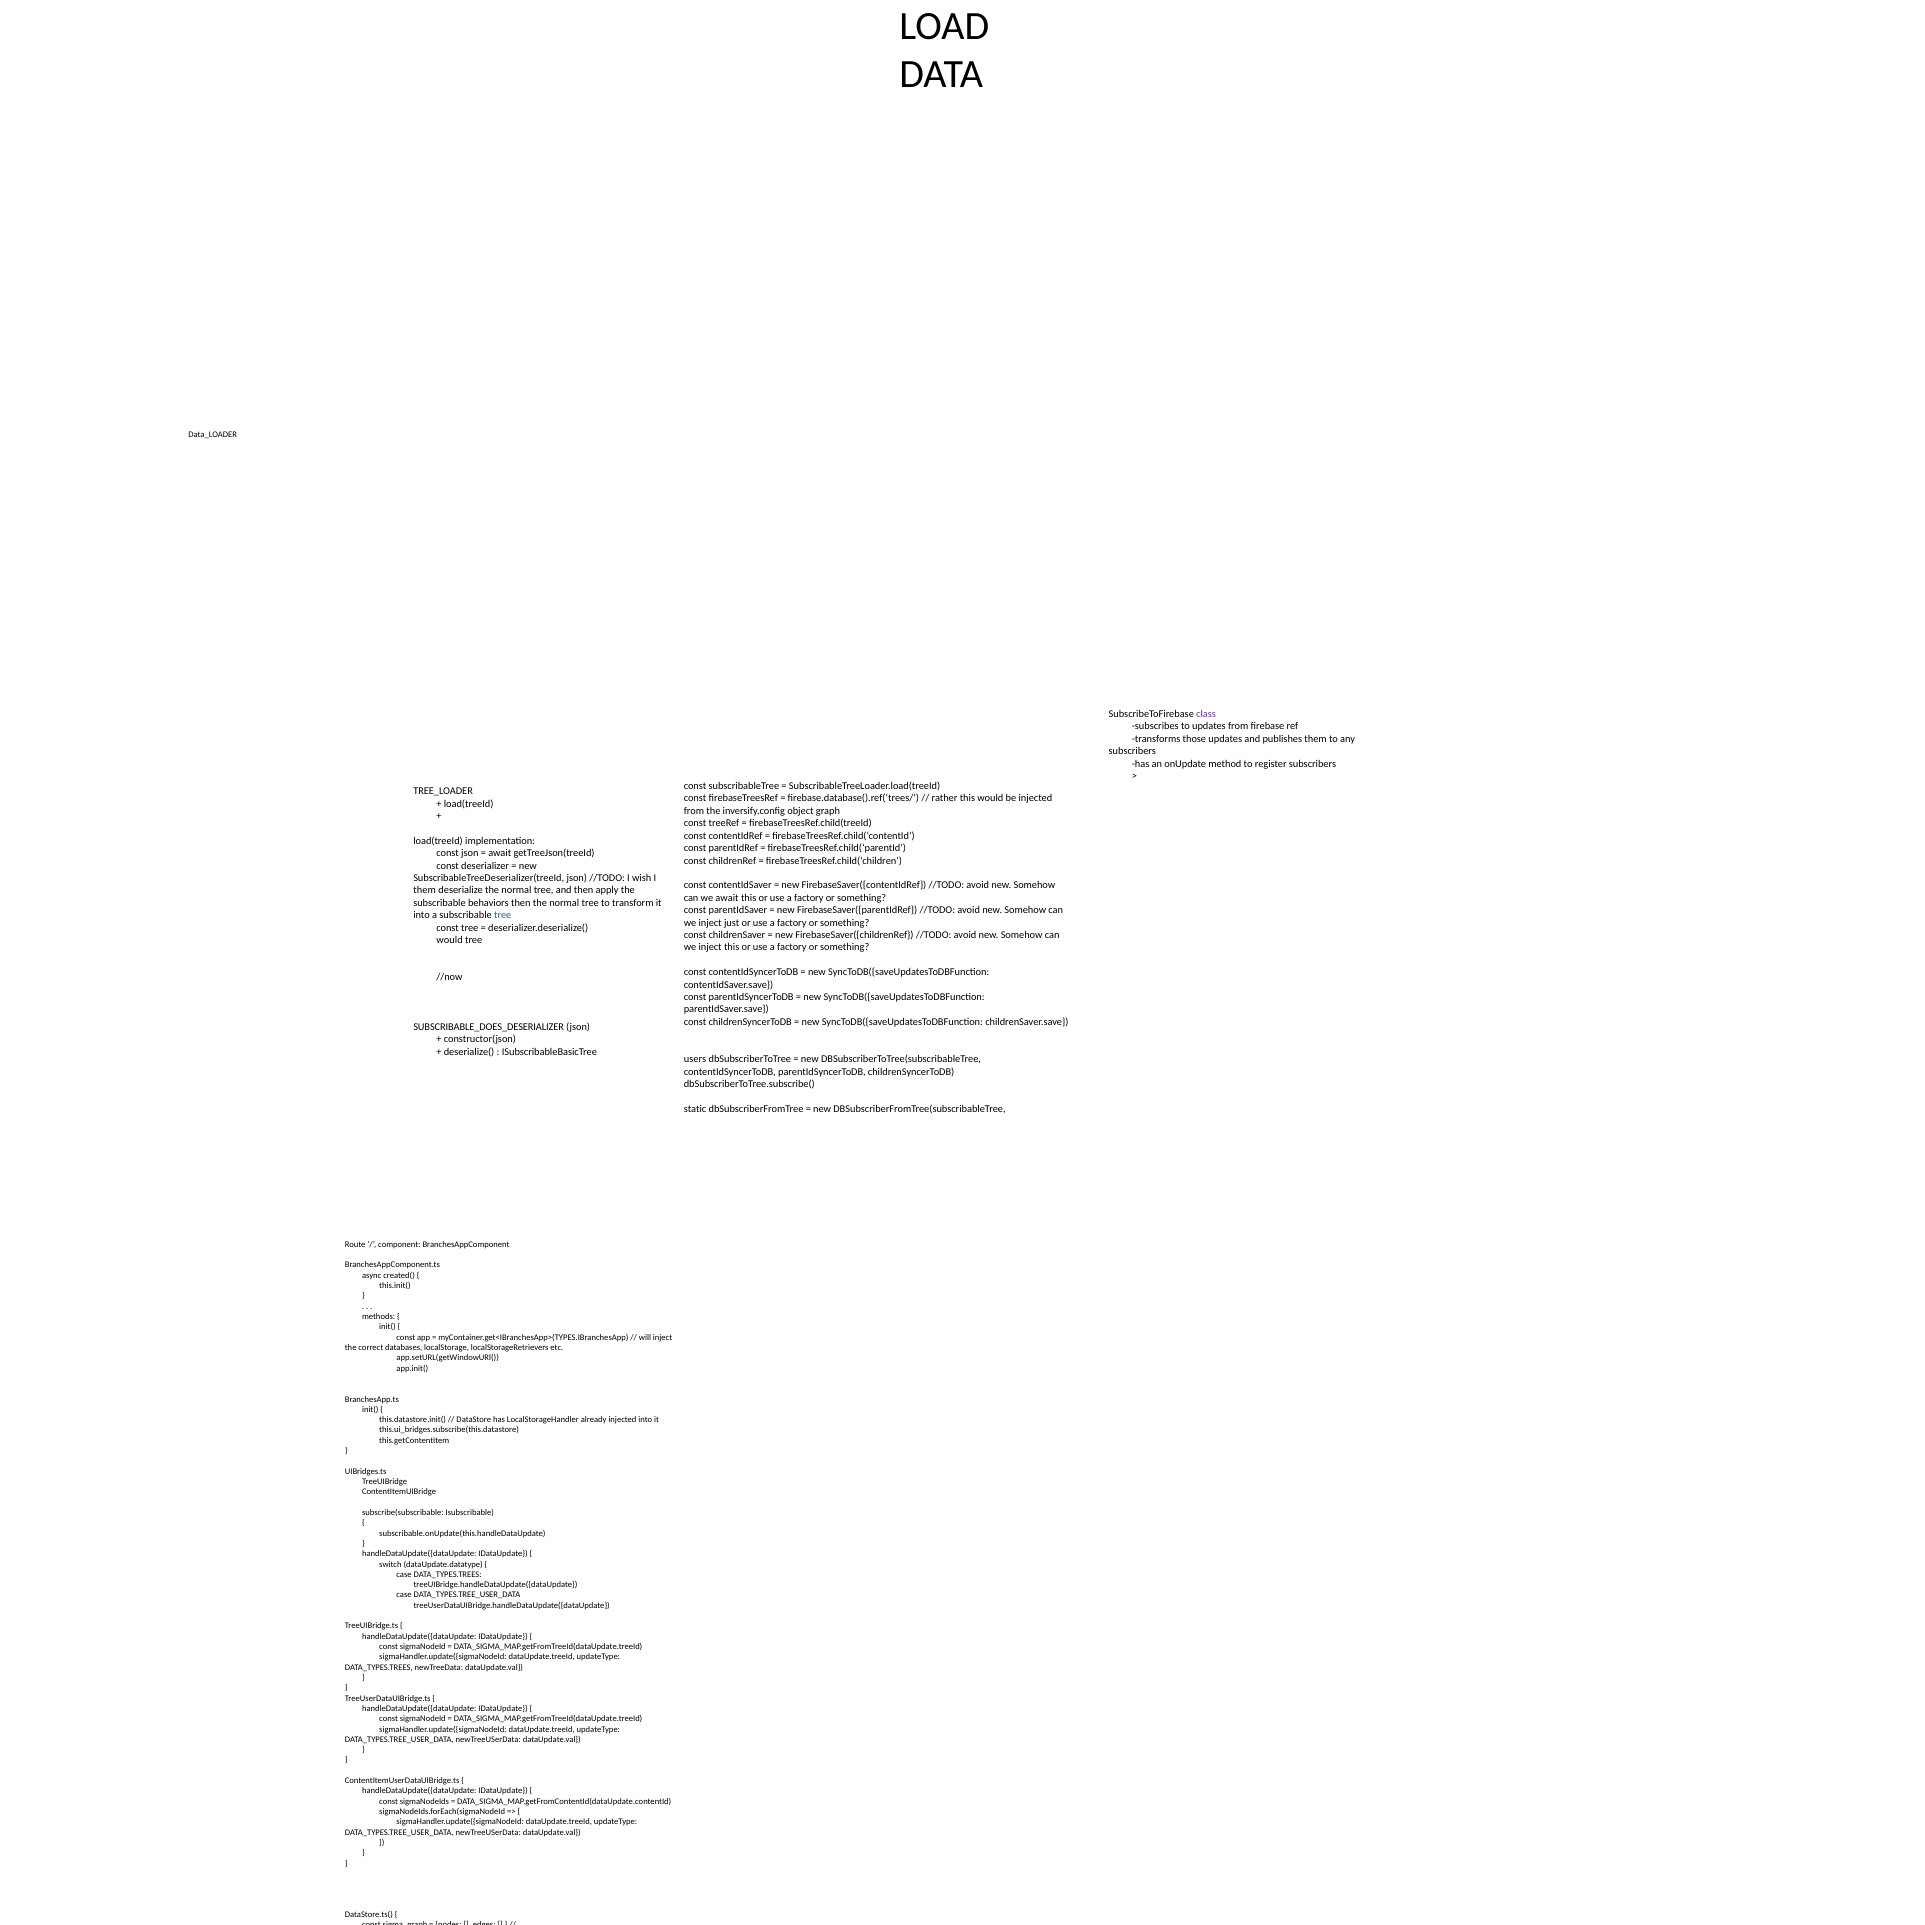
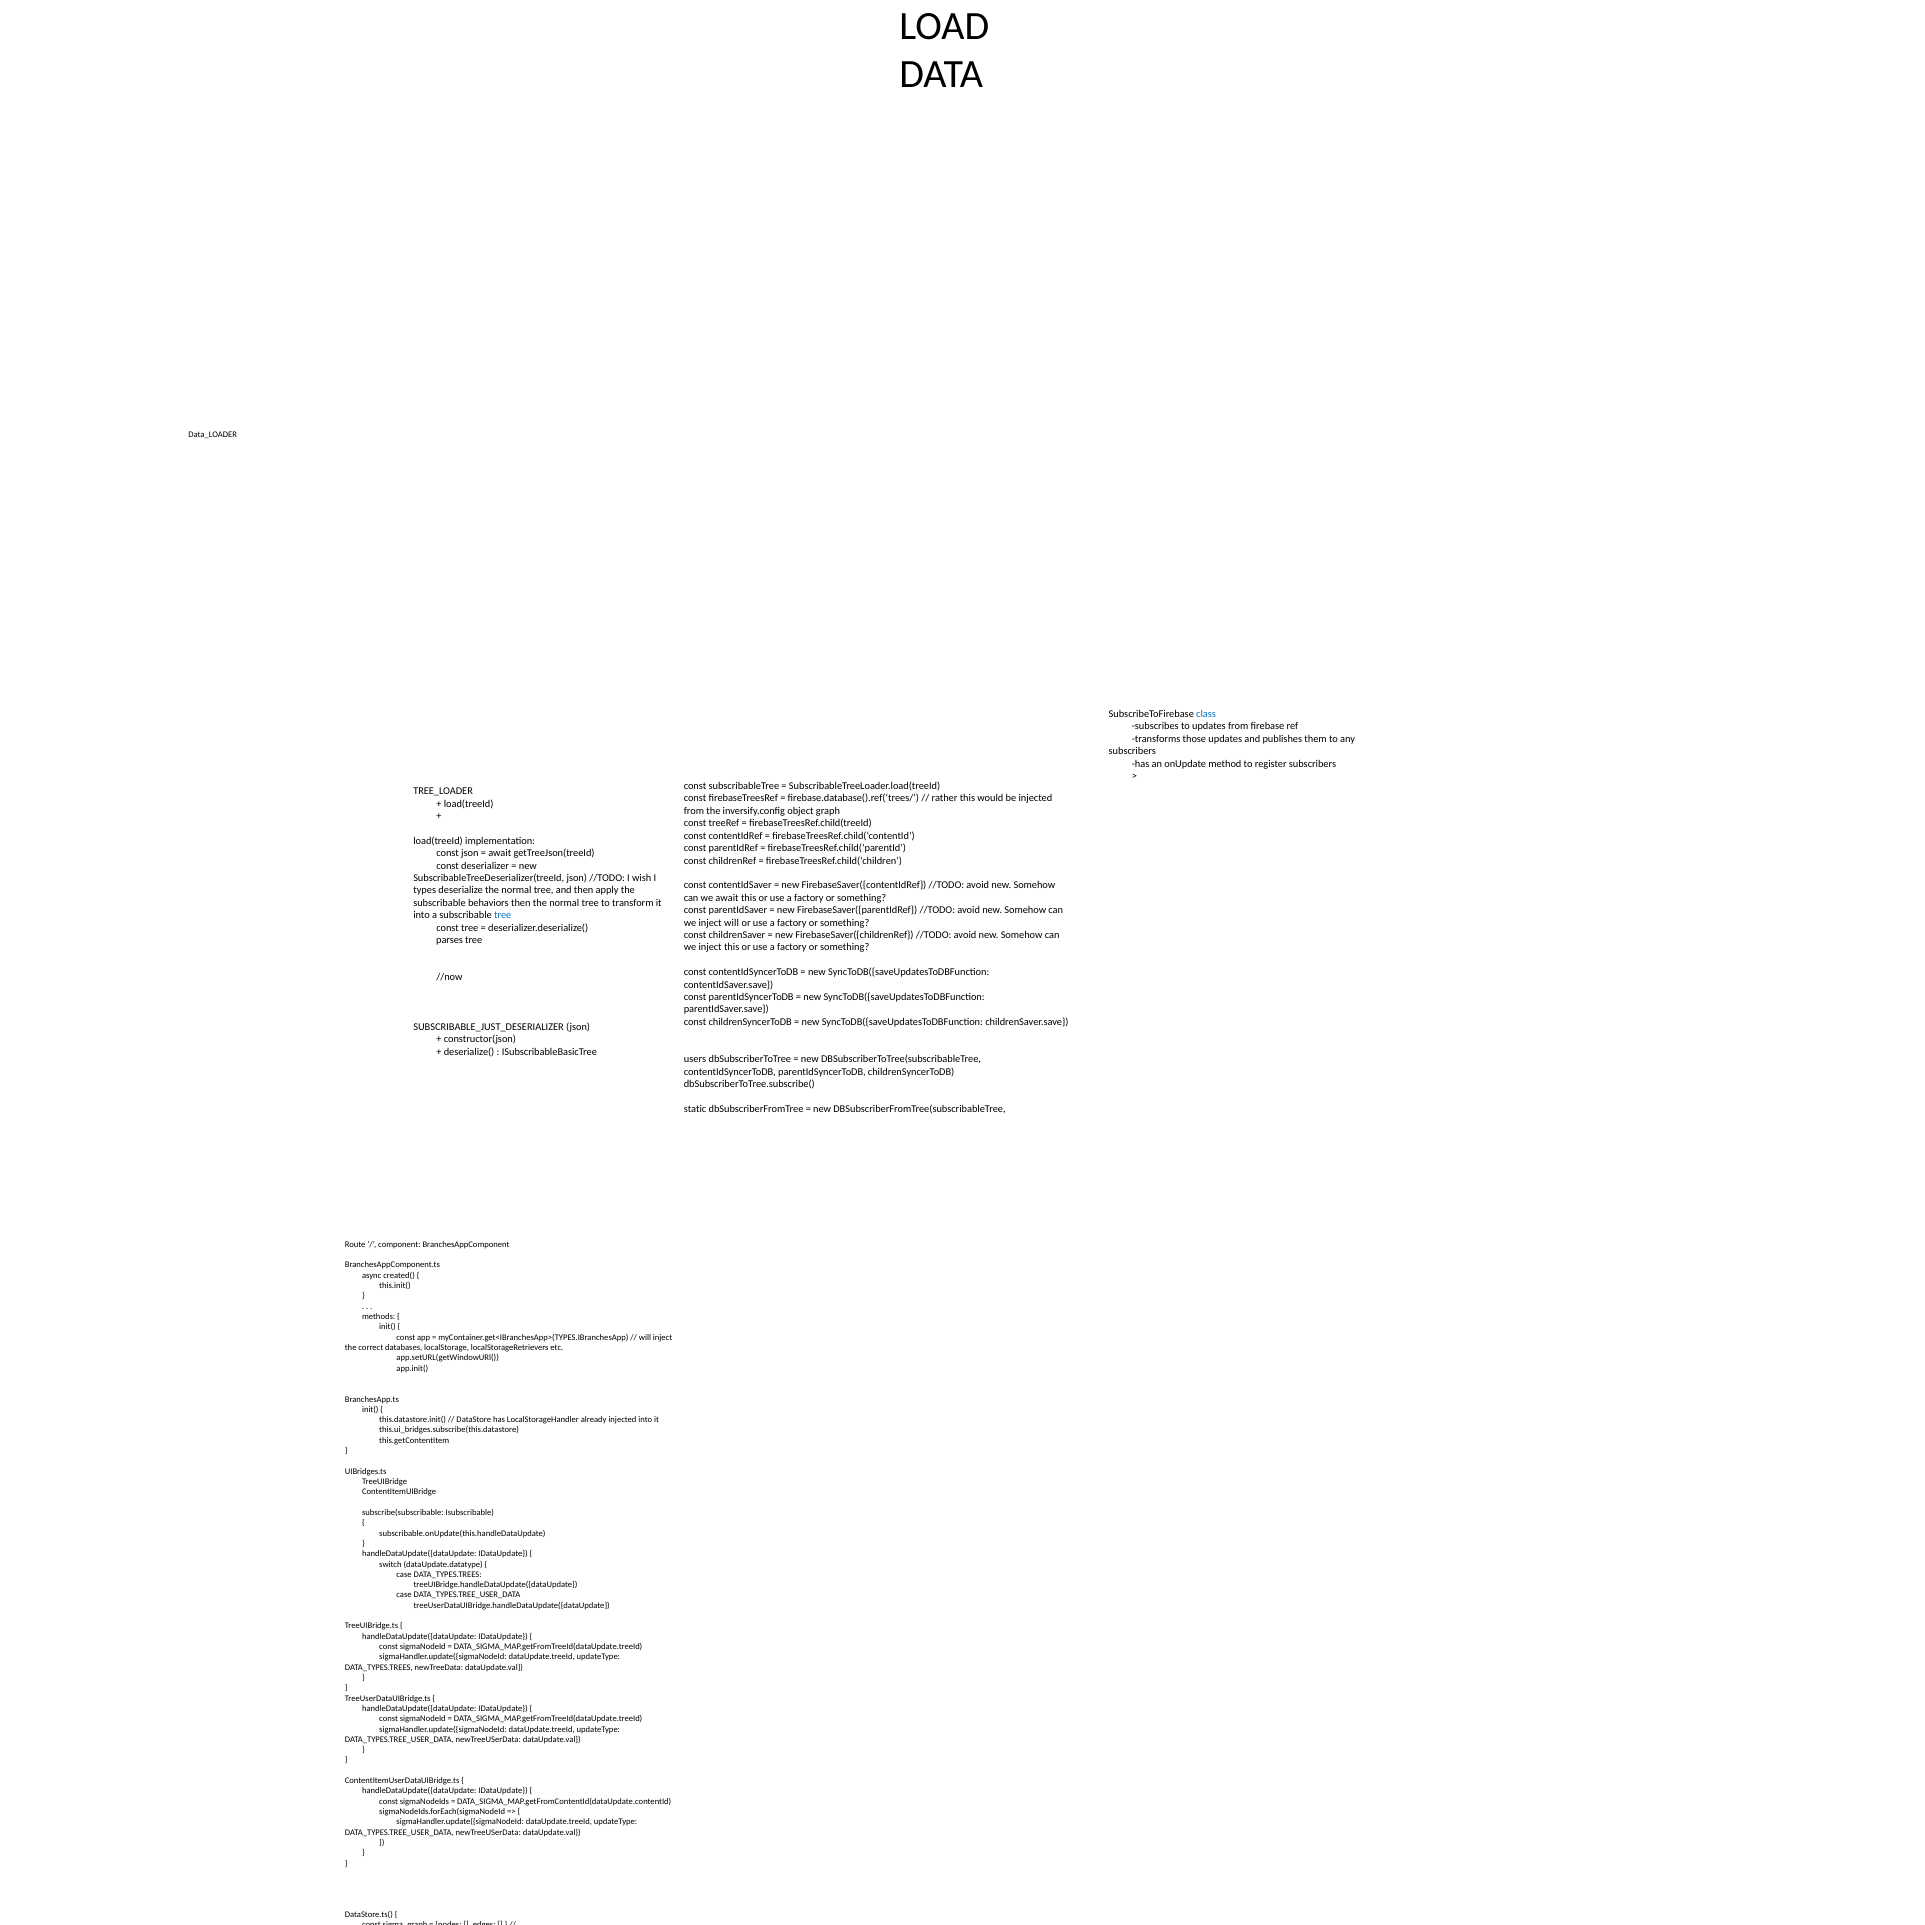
class colour: purple -> blue
them at (425, 891): them -> types
inject just: just -> will
would at (450, 940): would -> parses
SUBSCRIBABLE_DOES_DESERIALIZER: SUBSCRIBABLE_DOES_DESERIALIZER -> SUBSCRIBABLE_JUST_DESERIALIZER
